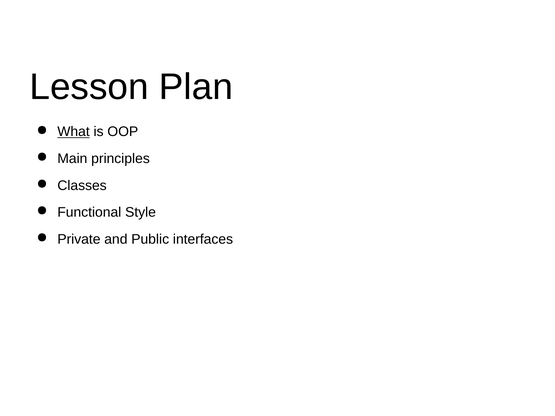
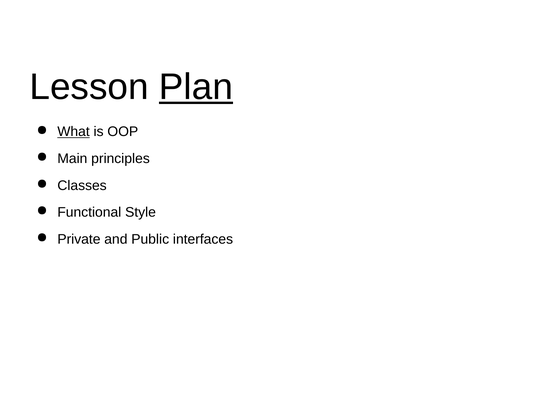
Plan underline: none -> present
